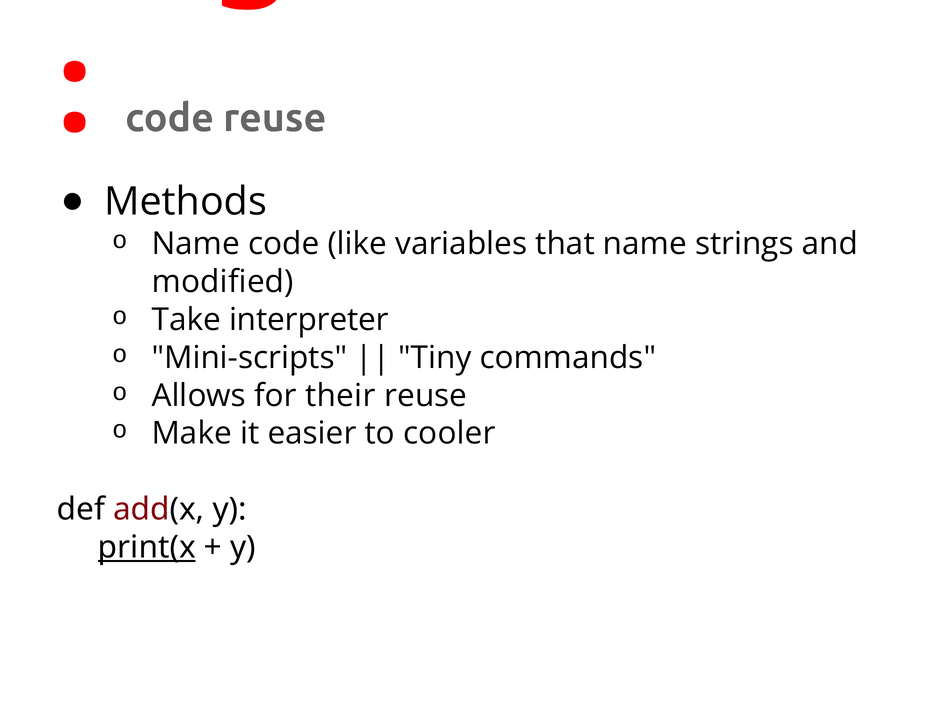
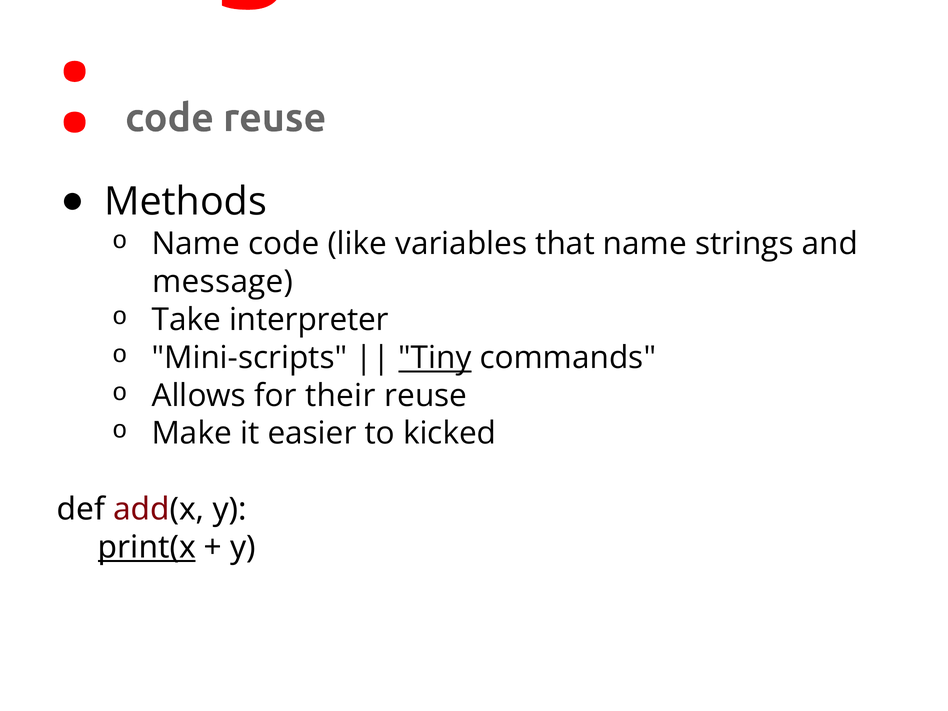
modified: modified -> message
Tiny underline: none -> present
cooler: cooler -> kicked
